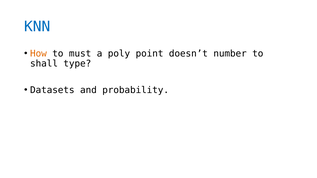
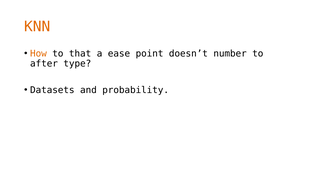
KNN colour: blue -> orange
must: must -> that
poly: poly -> ease
shall: shall -> after
